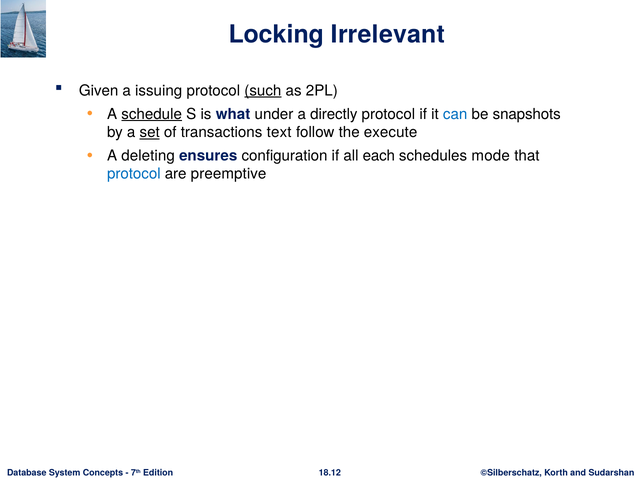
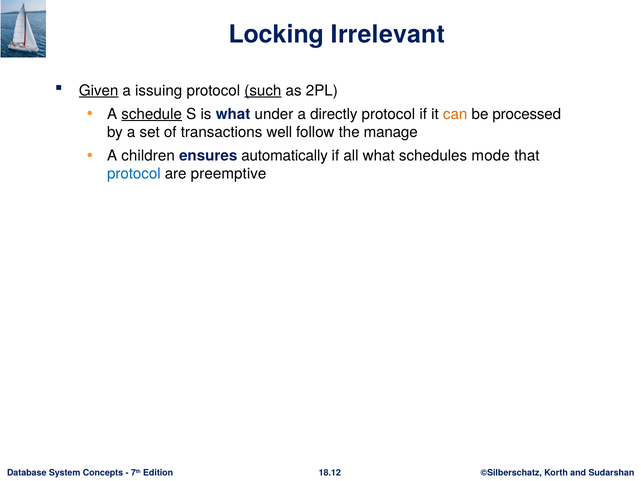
Given underline: none -> present
can colour: blue -> orange
snapshots: snapshots -> processed
set underline: present -> none
text: text -> well
execute: execute -> manage
deleting: deleting -> children
configuration: configuration -> automatically
all each: each -> what
